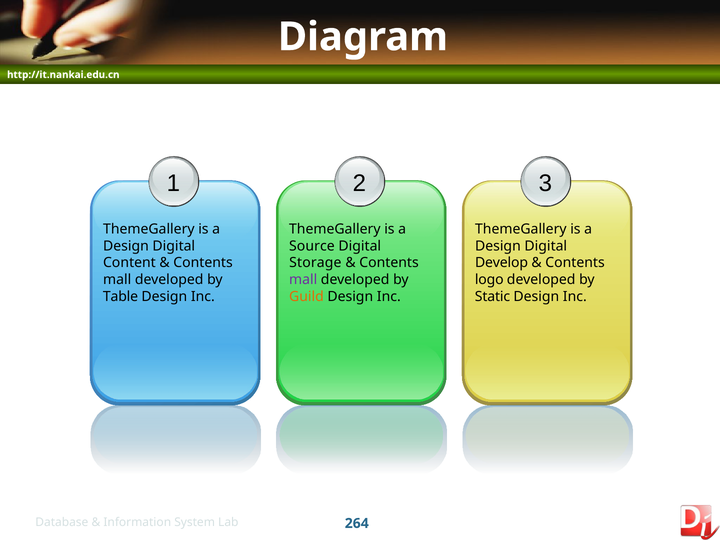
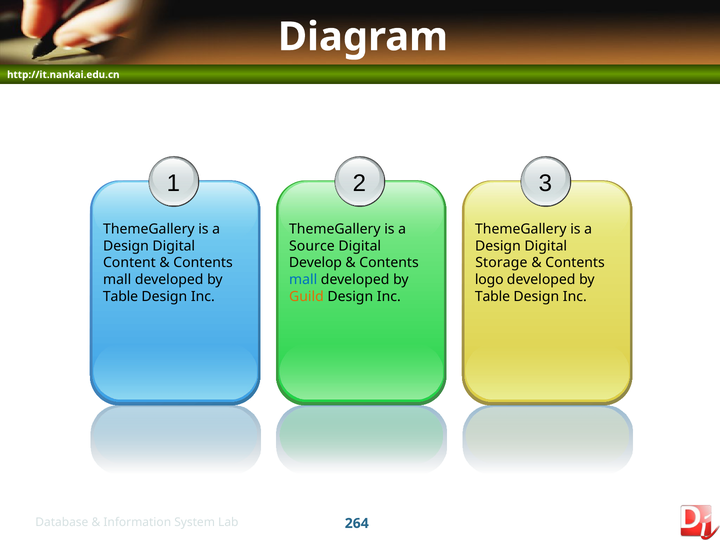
Storage: Storage -> Develop
Develop: Develop -> Storage
mall at (303, 280) colour: purple -> blue
Static at (492, 296): Static -> Table
